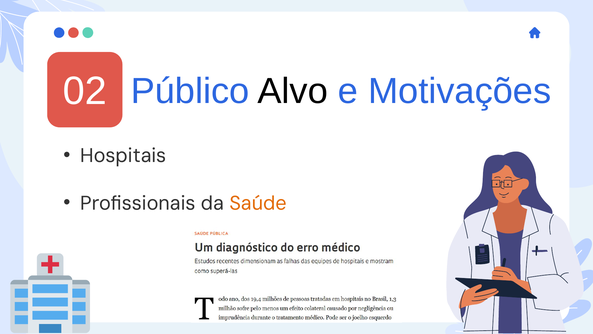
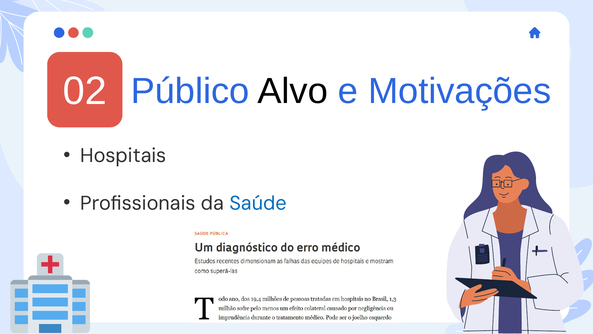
Saúde colour: orange -> blue
